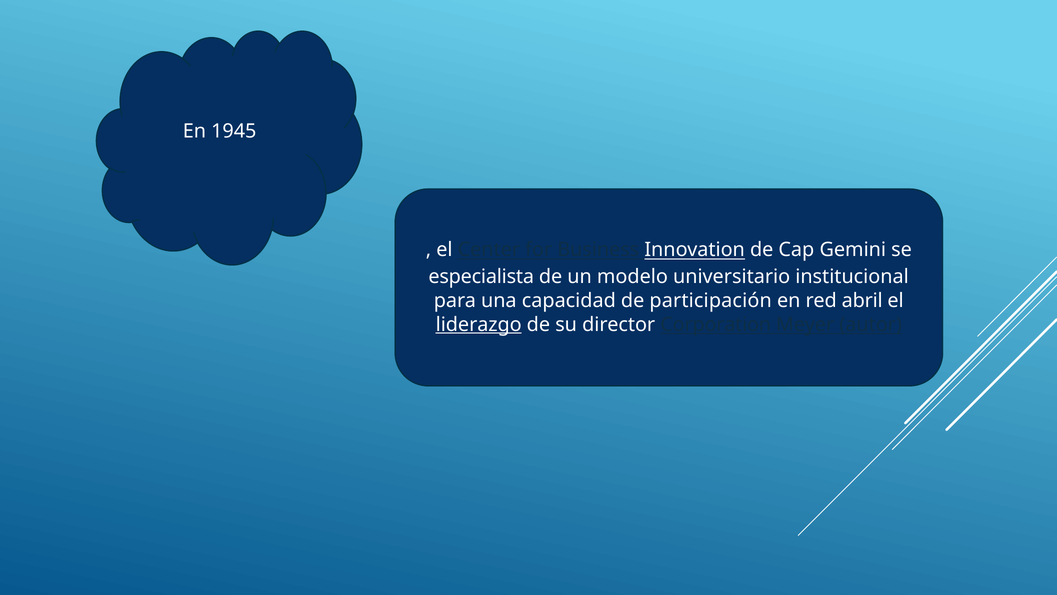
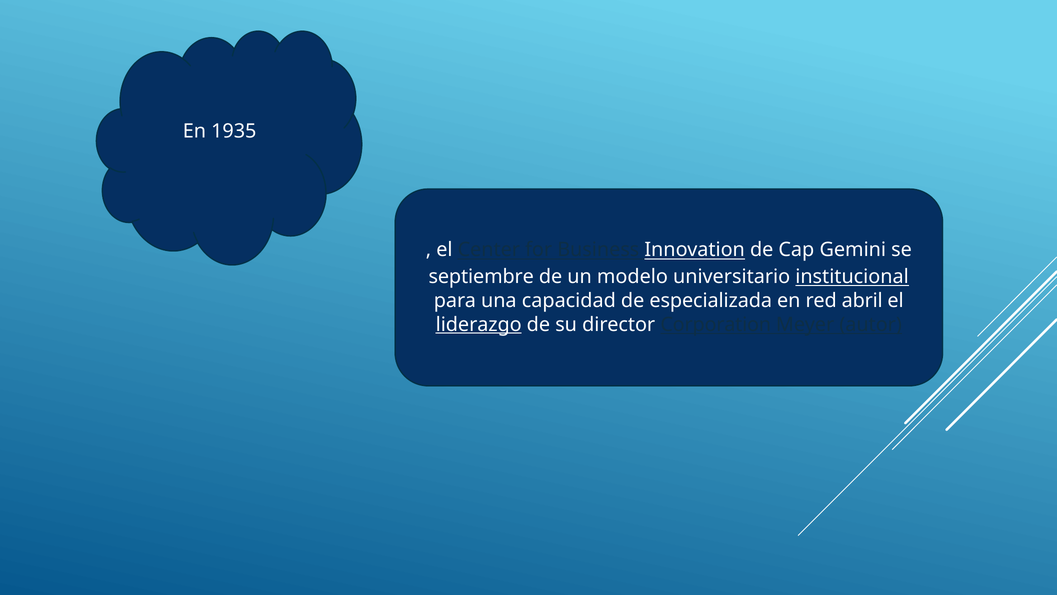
1945: 1945 -> 1935
especialista: especialista -> septiembre
institucional underline: none -> present
participación: participación -> especializada
